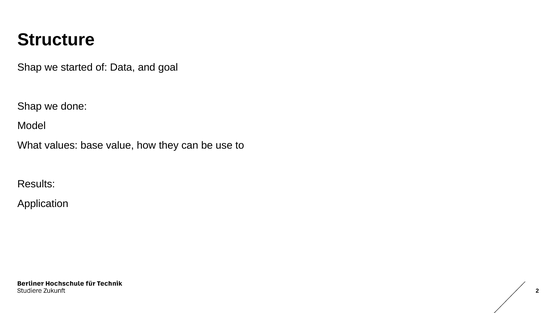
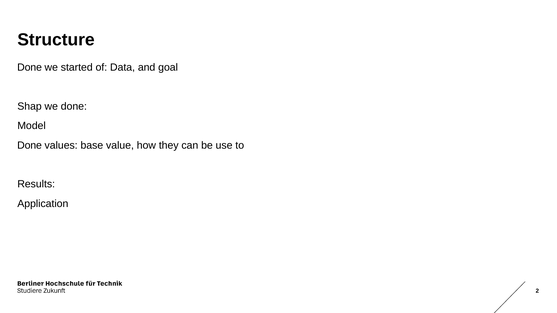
Shap at (30, 67): Shap -> Done
What at (30, 145): What -> Done
